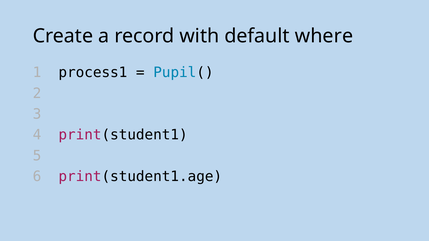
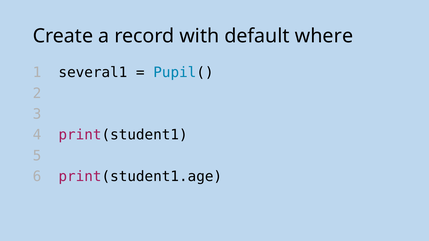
process1: process1 -> several1
